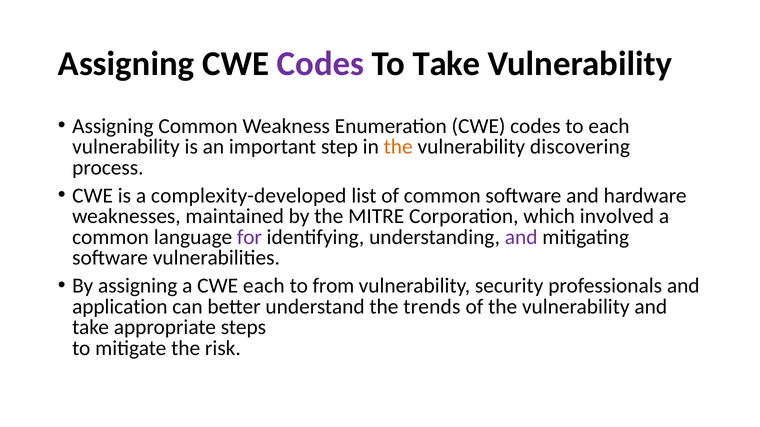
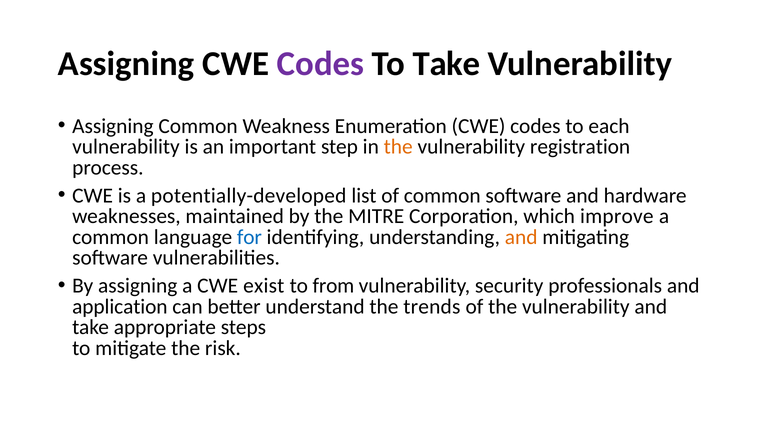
discovering: discovering -> registration
complexity-developed: complexity-developed -> potentially-developed
involved: involved -> improve
for colour: purple -> blue
and at (521, 237) colour: purple -> orange
CWE each: each -> exist
